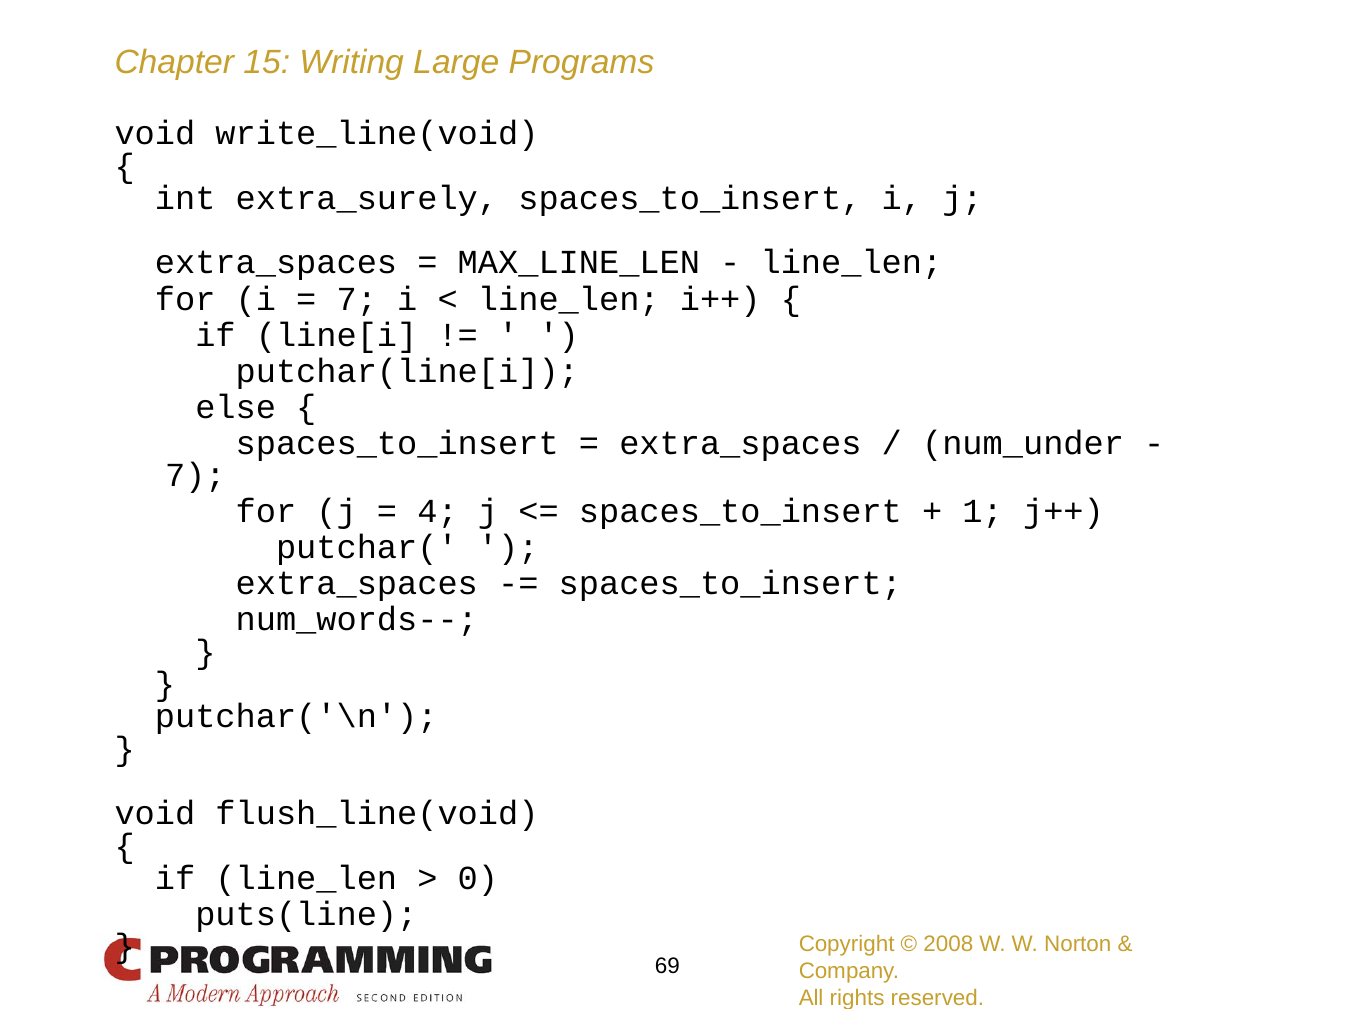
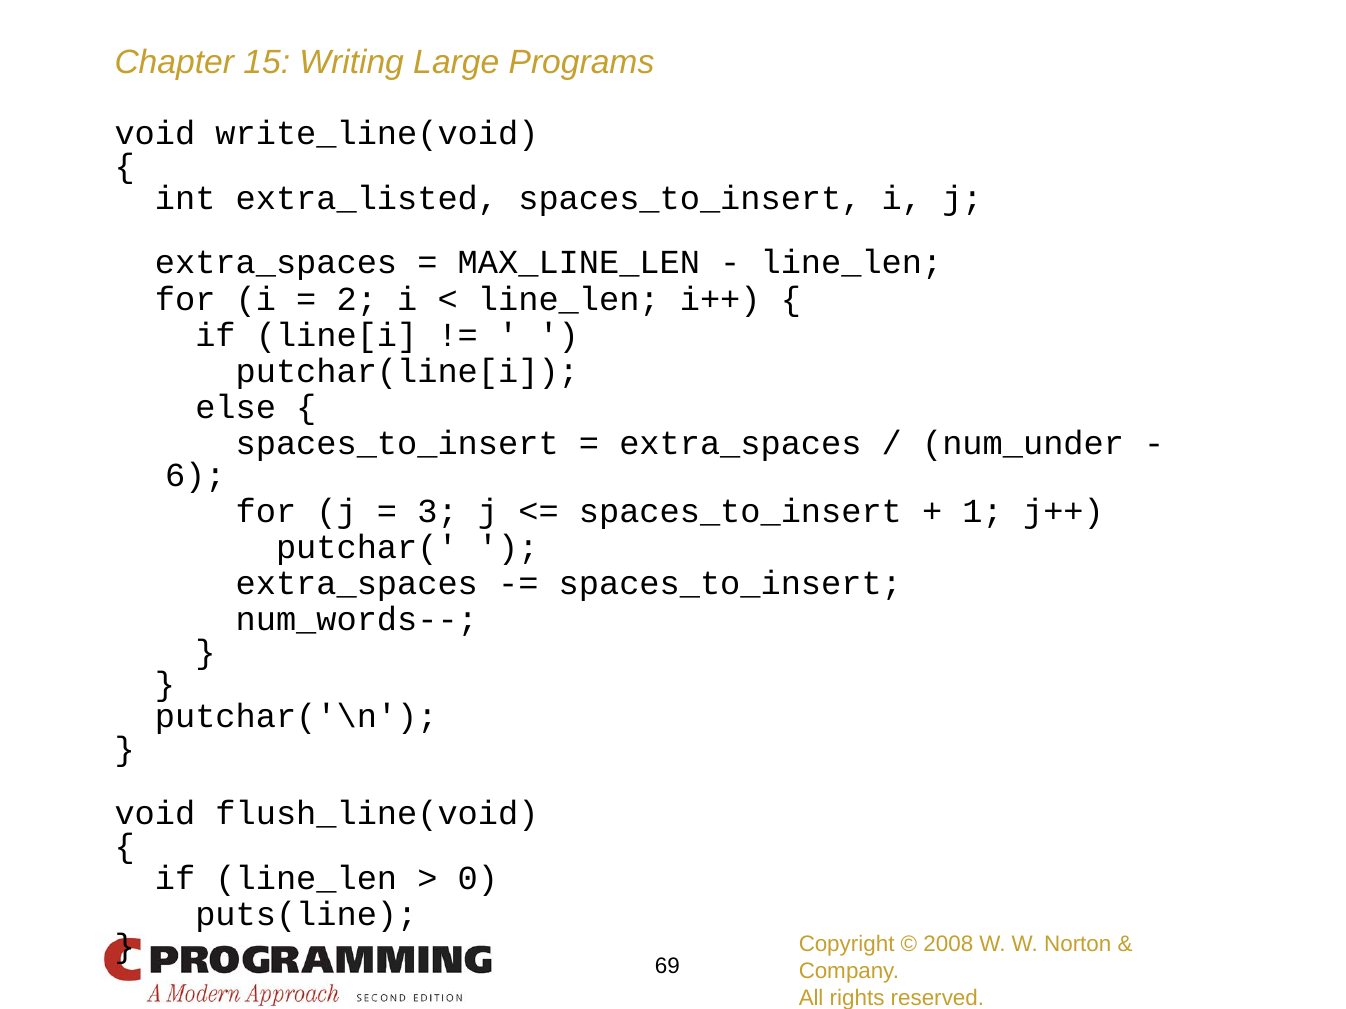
extra_surely: extra_surely -> extra_listed
7 at (357, 299): 7 -> 2
7 at (195, 476): 7 -> 6
4: 4 -> 3
